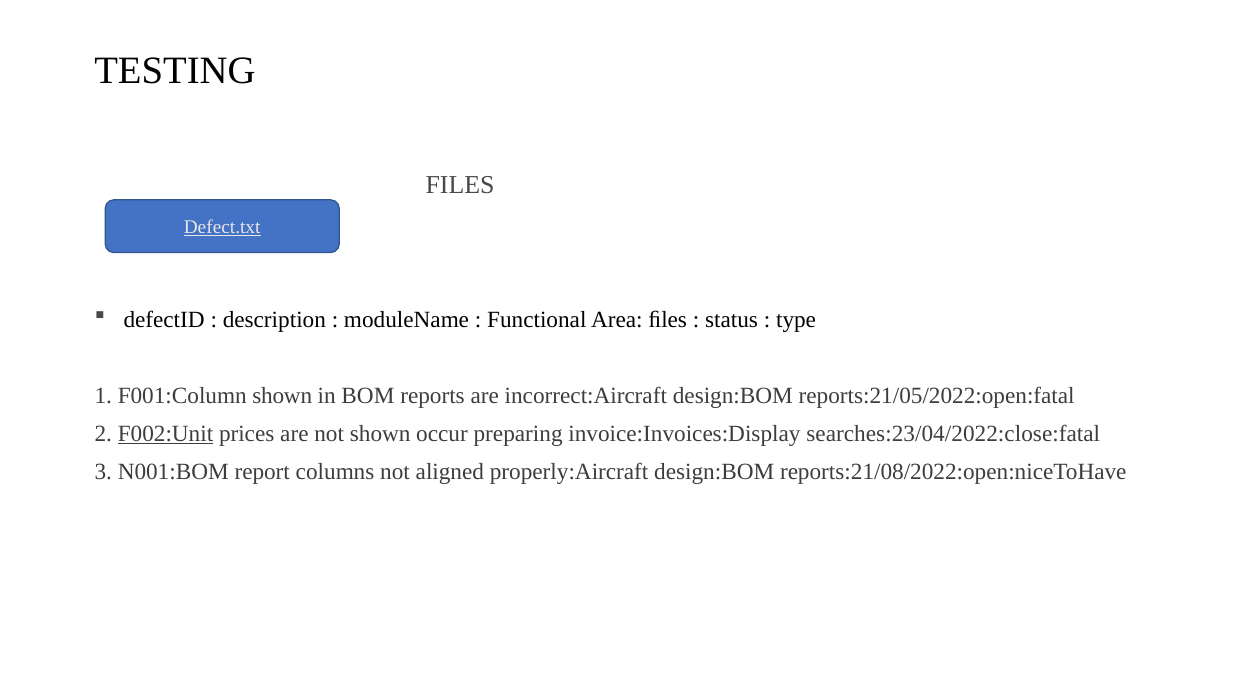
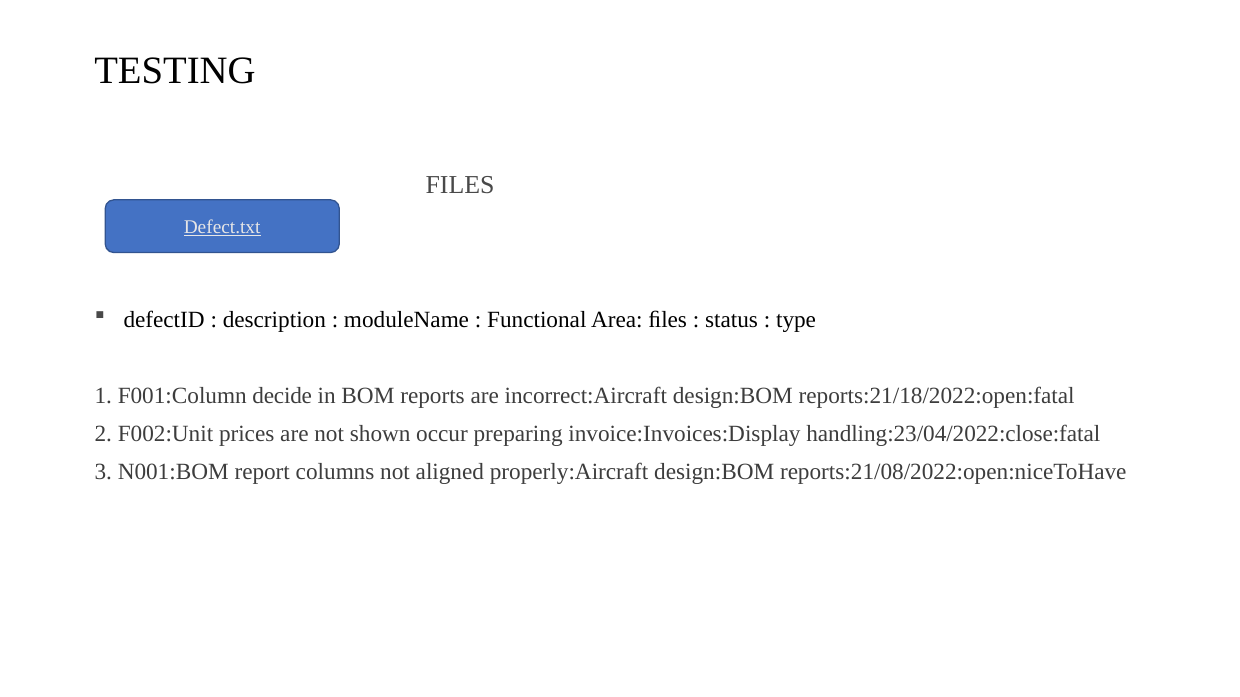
F001:Column shown: shown -> decide
reports:21/05/2022:open:fatal: reports:21/05/2022:open:fatal -> reports:21/18/2022:open:fatal
F002:Unit underline: present -> none
searches:23/04/2022:close:fatal: searches:23/04/2022:close:fatal -> handling:23/04/2022:close:fatal
